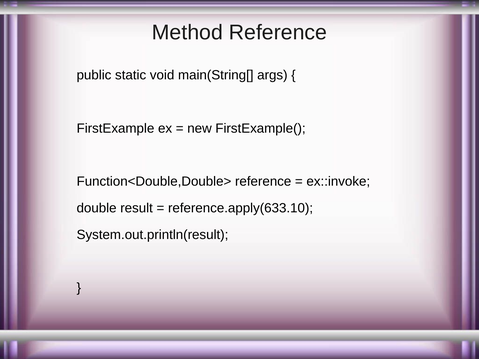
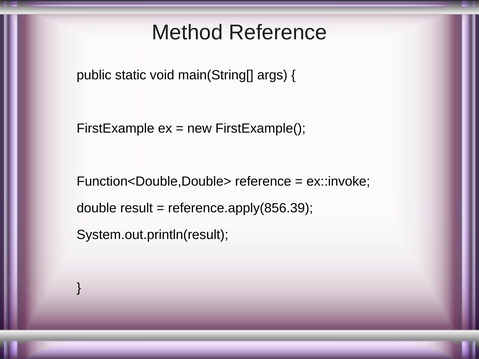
reference.apply(633.10: reference.apply(633.10 -> reference.apply(856.39
